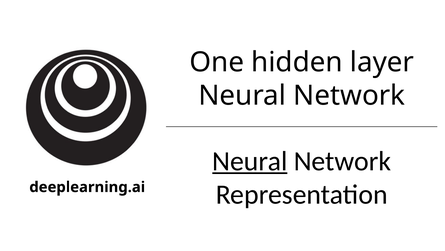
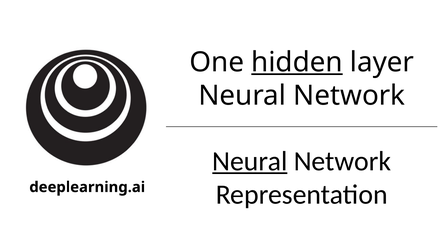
hidden underline: none -> present
